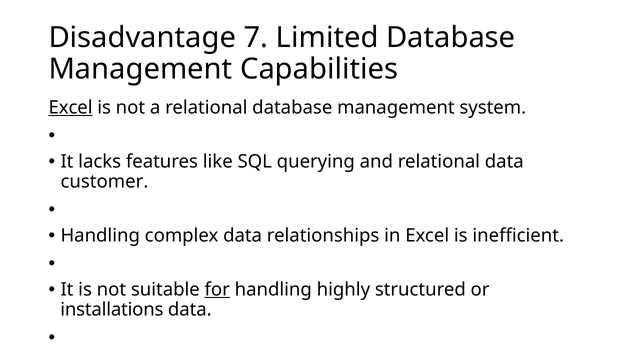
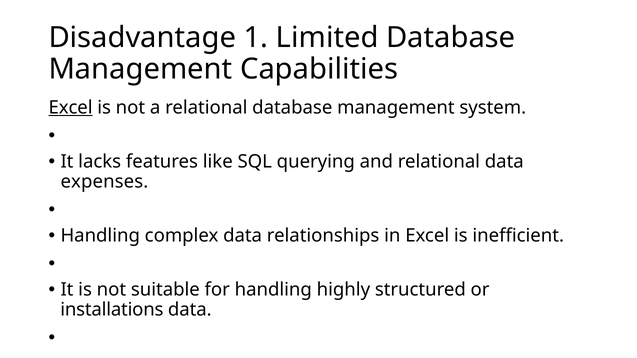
7: 7 -> 1
customer: customer -> expenses
for underline: present -> none
